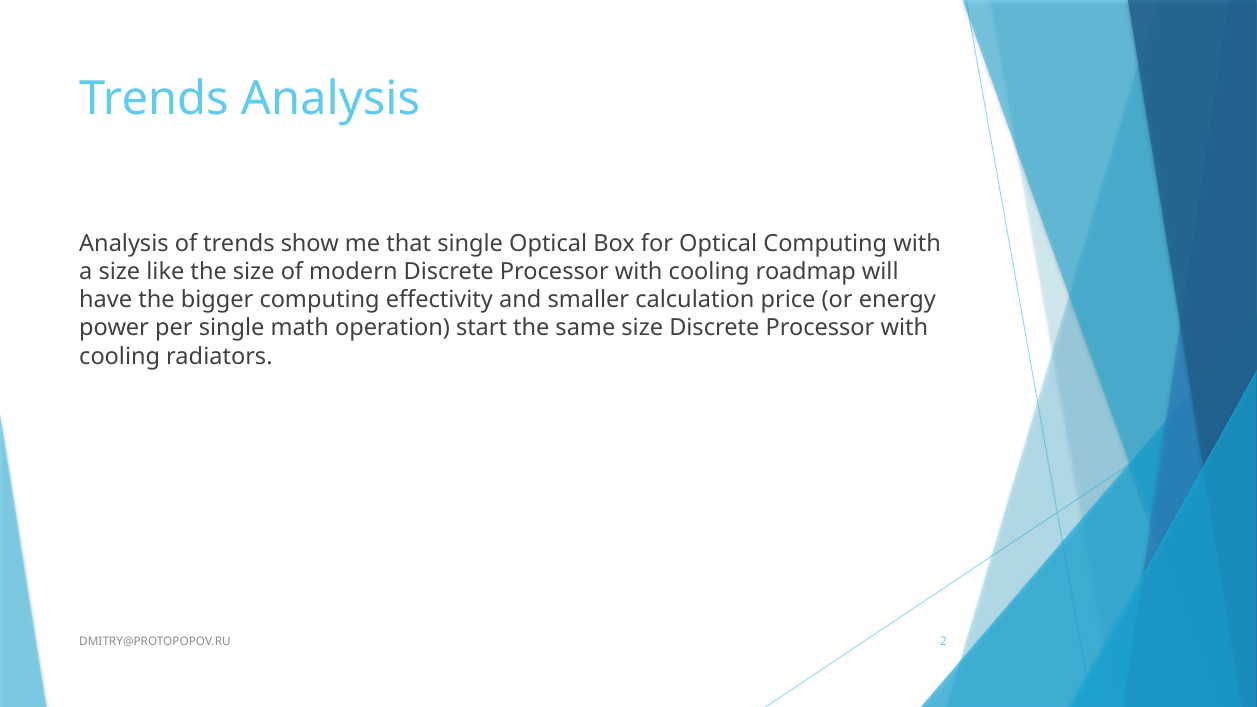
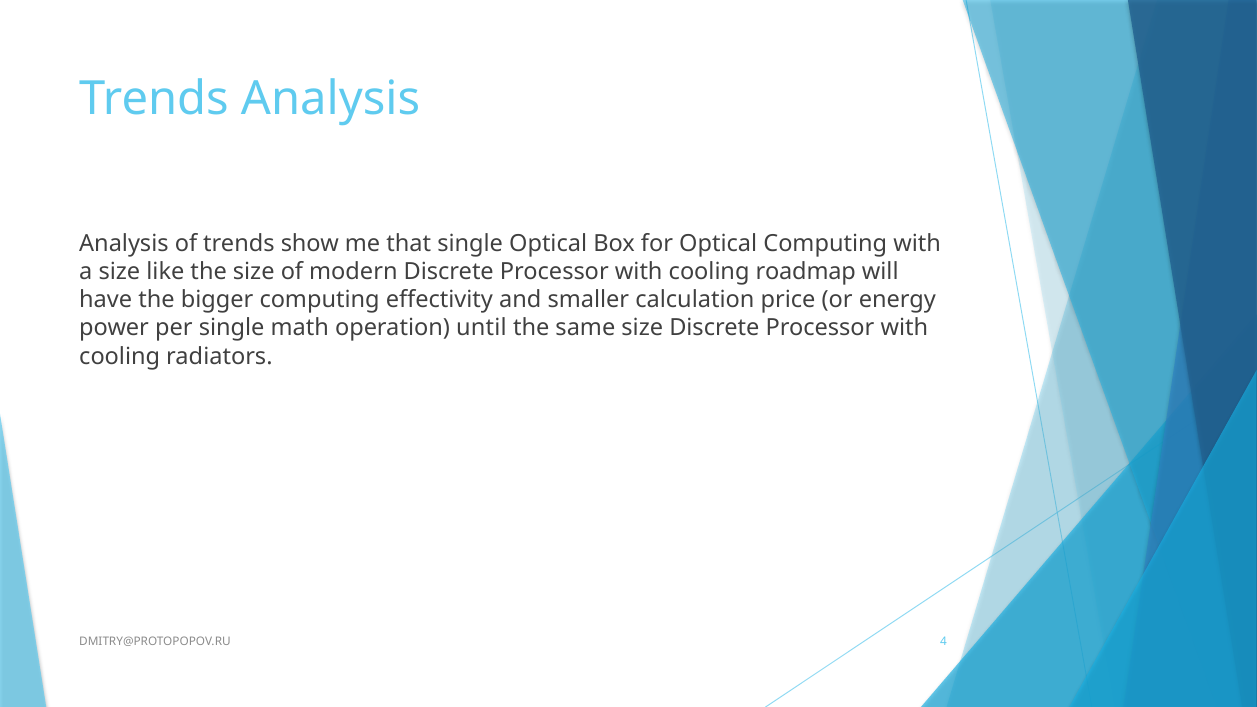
start: start -> until
2: 2 -> 4
